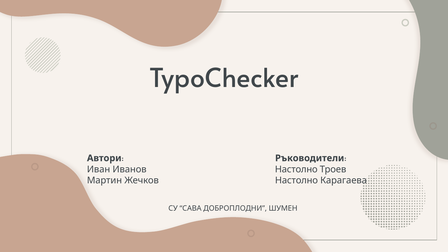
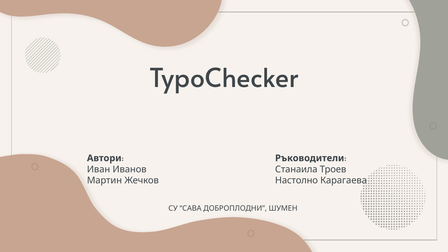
Настолно at (296, 169): Настолно -> Станаила
